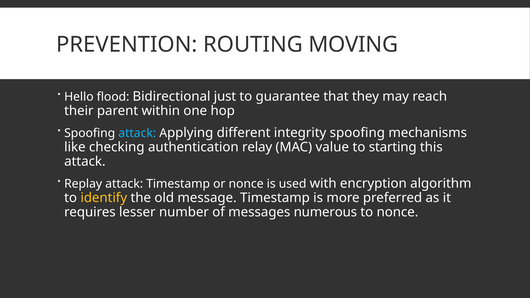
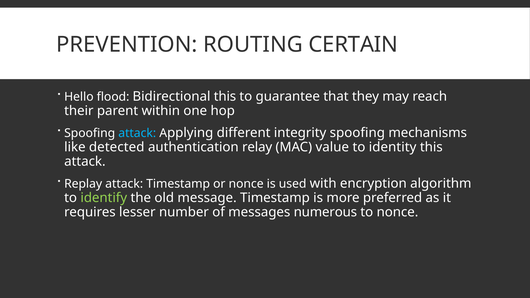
MOVING: MOVING -> CERTAIN
Bidirectional just: just -> this
checking: checking -> detected
starting: starting -> identity
identify colour: yellow -> light green
